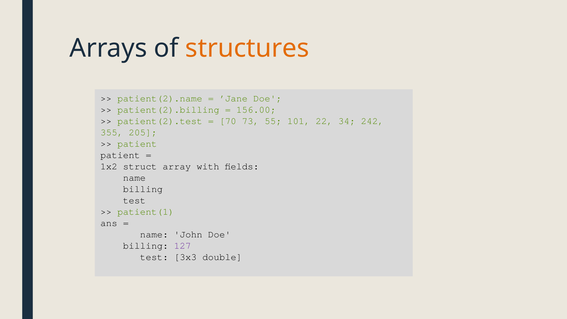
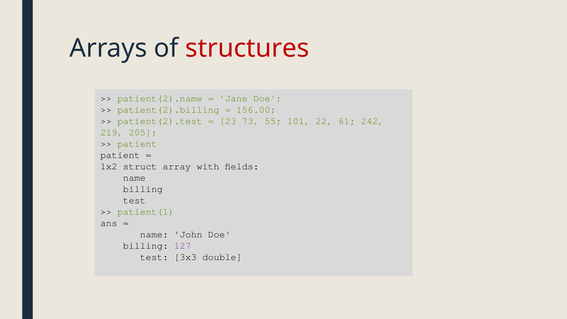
structures colour: orange -> red
70: 70 -> 23
34: 34 -> 61
355: 355 -> 219
